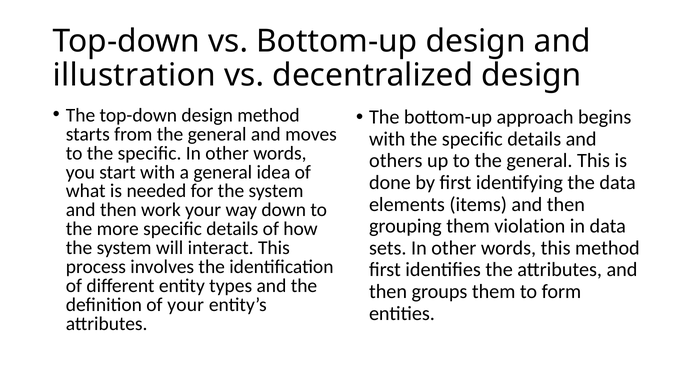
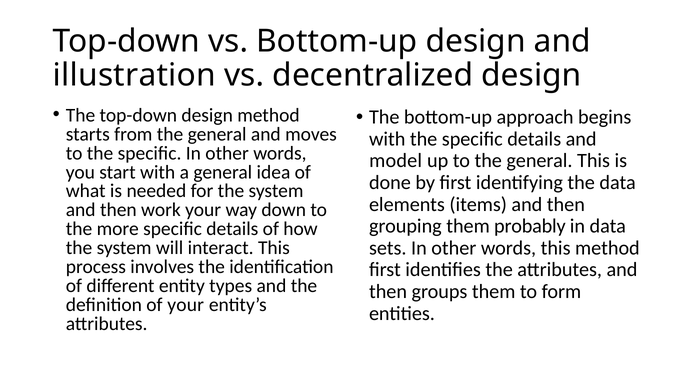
others: others -> model
violation: violation -> probably
